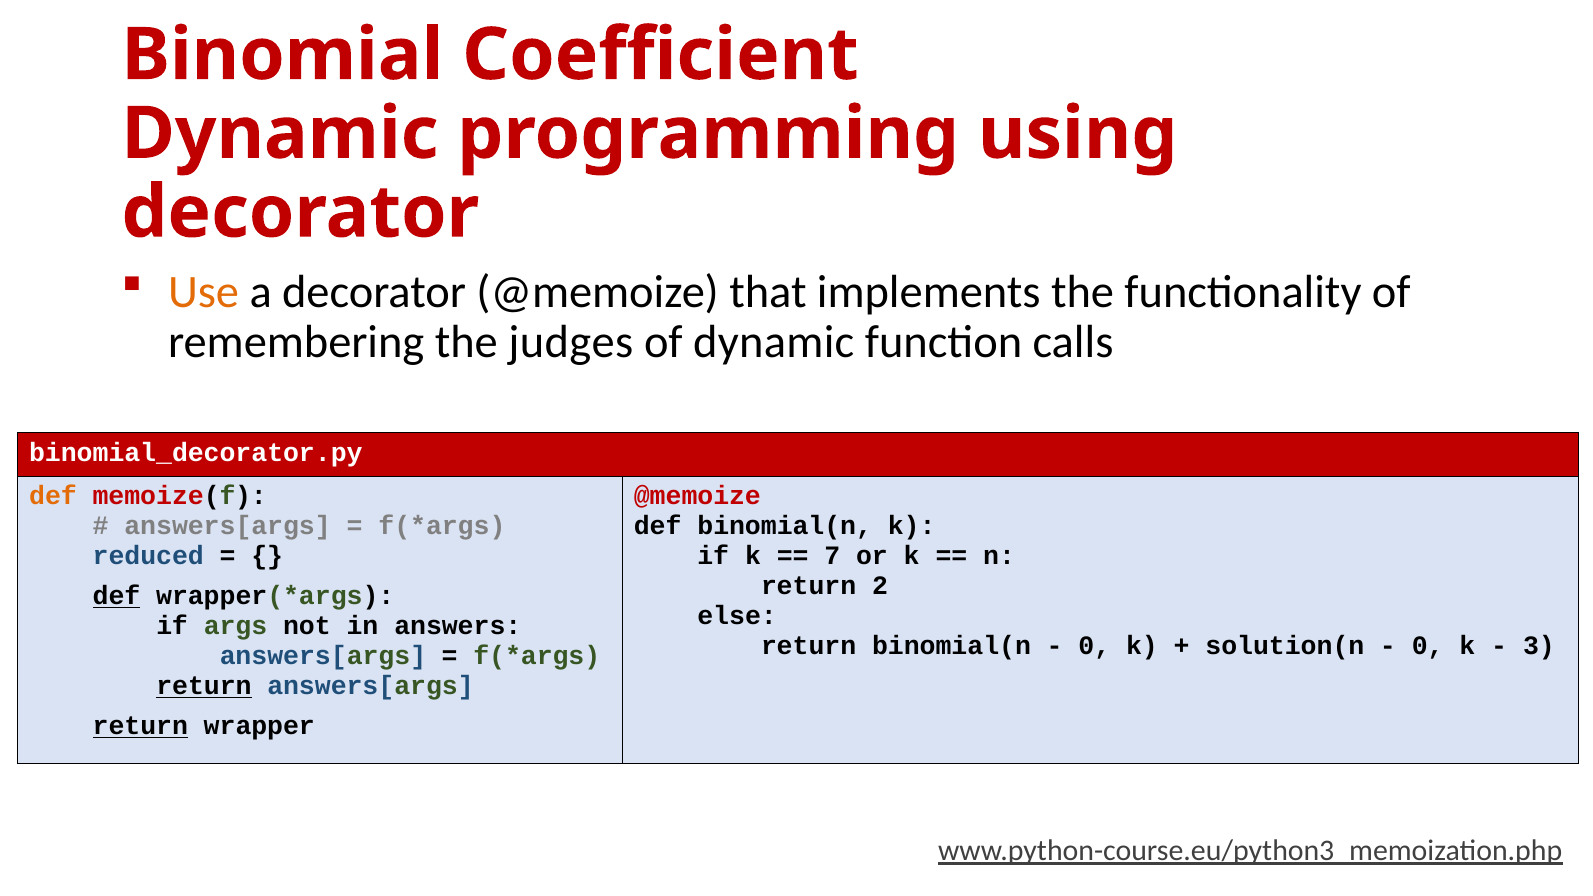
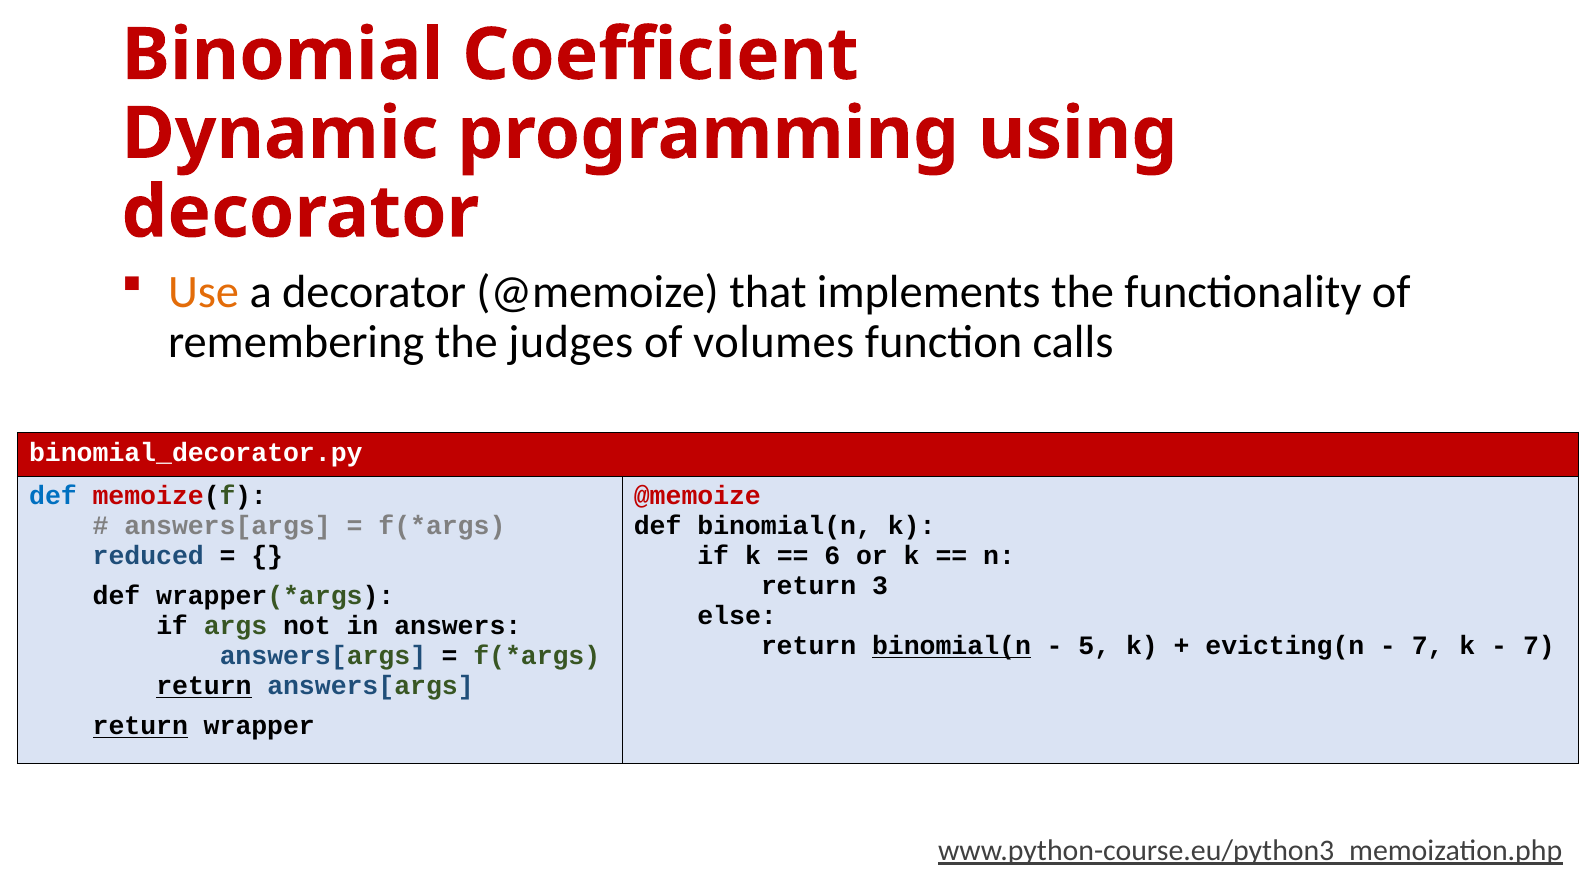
of dynamic: dynamic -> volumes
def at (53, 496) colour: orange -> blue
7: 7 -> 6
2: 2 -> 3
def at (117, 596) underline: present -> none
binomial(n at (951, 646) underline: none -> present
0 at (1094, 646): 0 -> 5
solution(n: solution(n -> evicting(n
0 at (1428, 646): 0 -> 7
3 at (1539, 646): 3 -> 7
